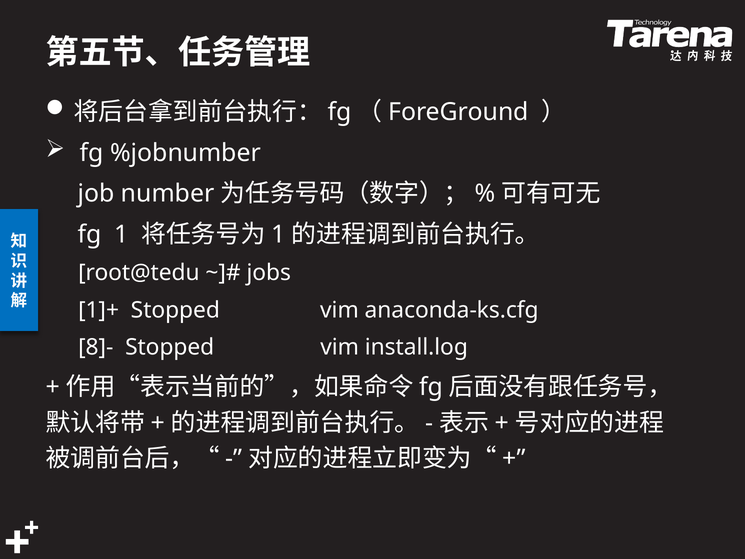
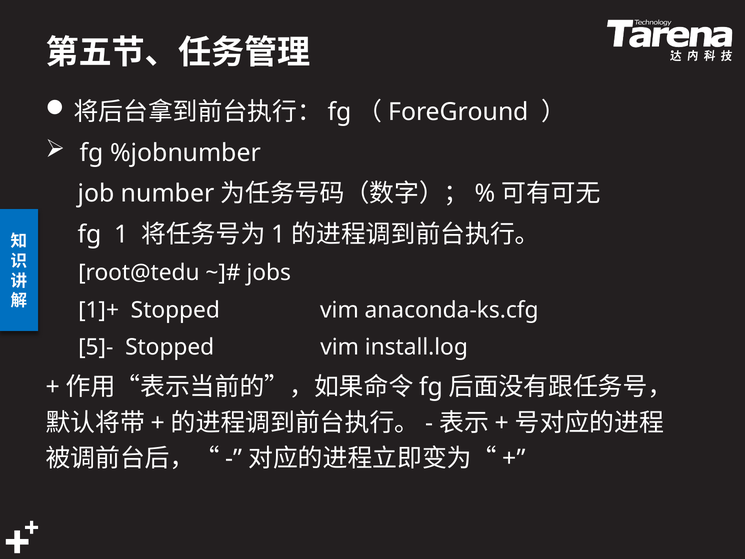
8]-: 8]- -> 5]-
